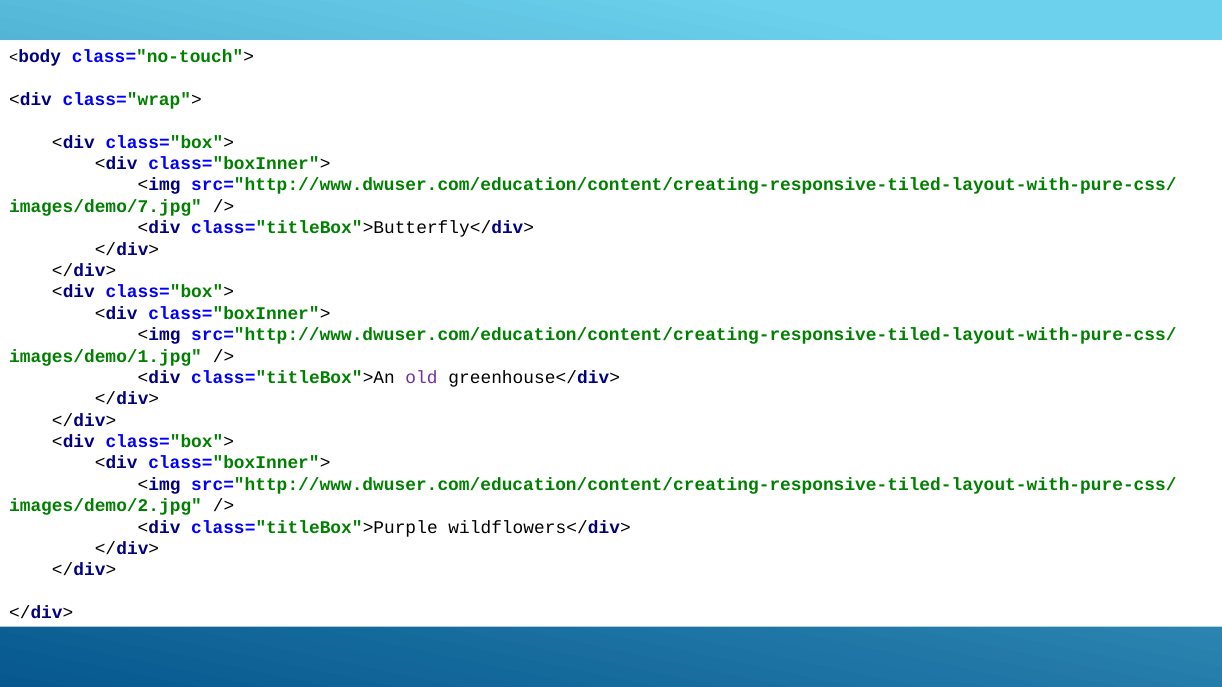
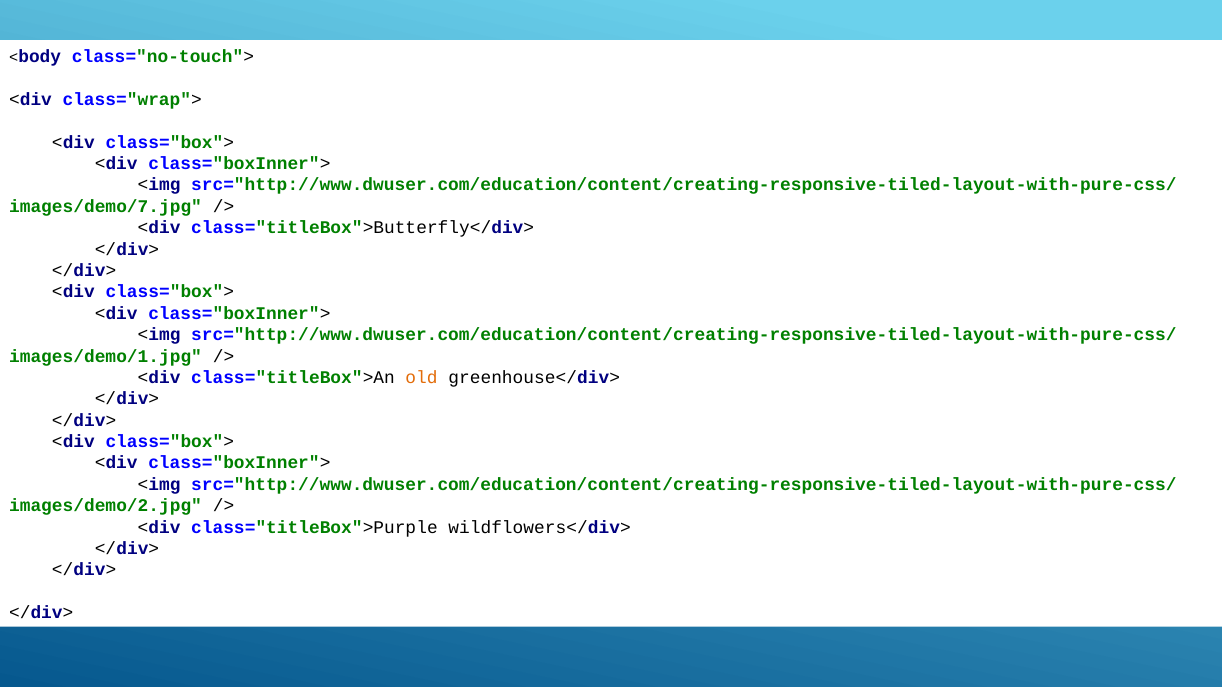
old colour: purple -> orange
